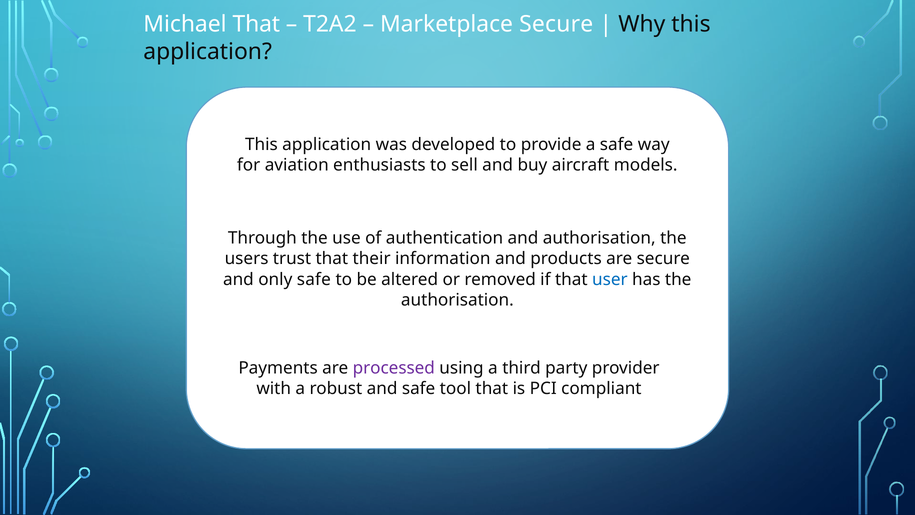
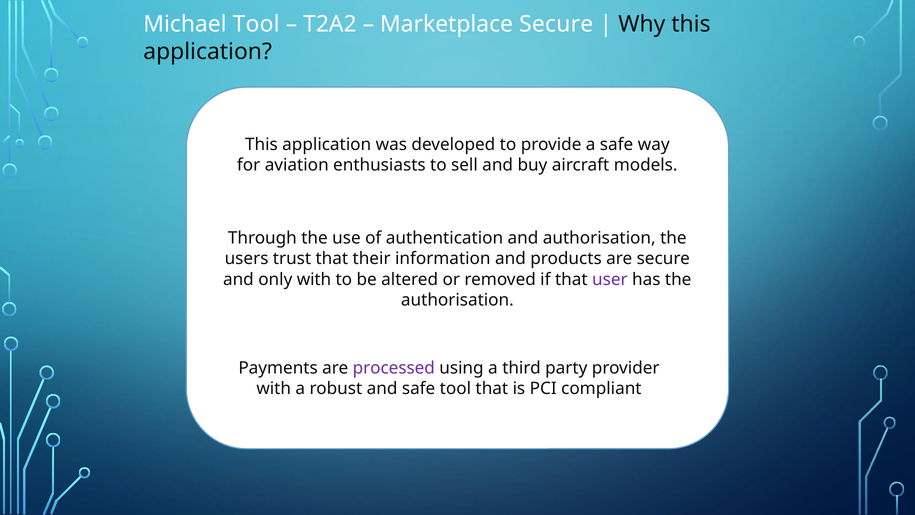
Michael That: That -> Tool
only safe: safe -> with
user colour: blue -> purple
